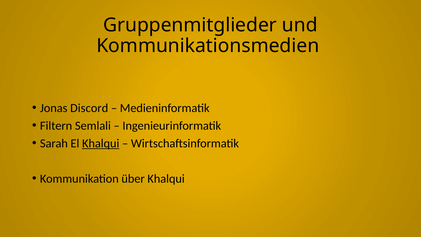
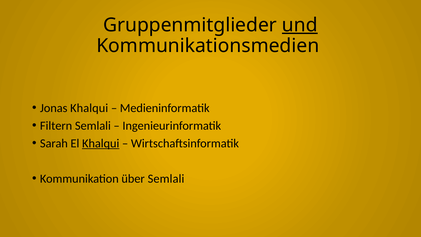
und underline: none -> present
Jonas Discord: Discord -> Khalqui
über Khalqui: Khalqui -> Semlali
